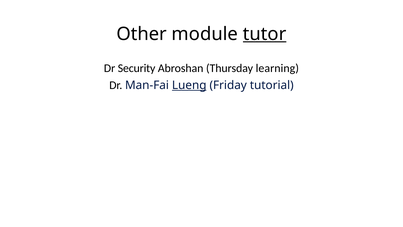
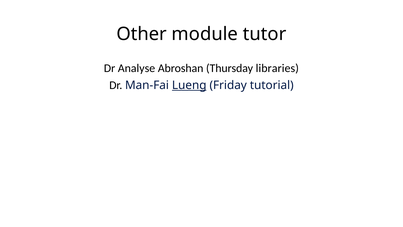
tutor underline: present -> none
Security: Security -> Analyse
learning: learning -> libraries
